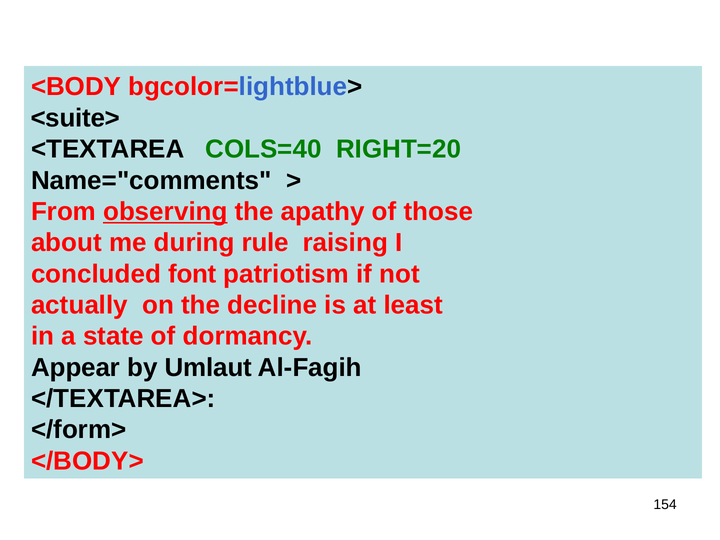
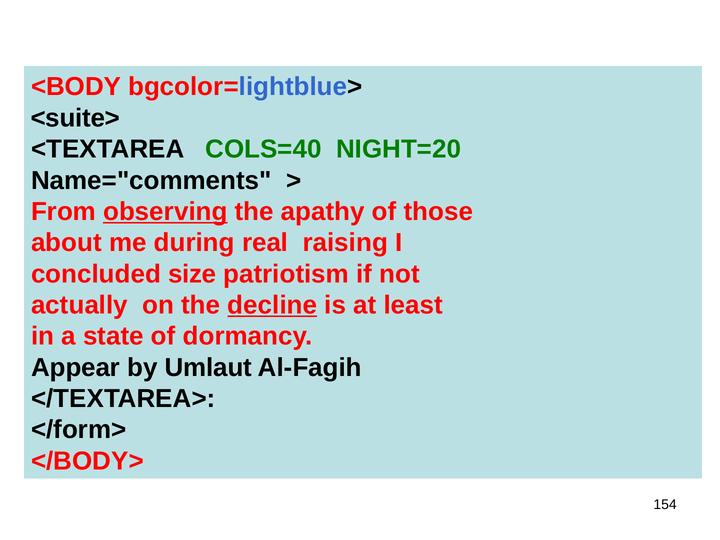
RIGHT=20: RIGHT=20 -> NIGHT=20
rule: rule -> real
font: font -> size
decline underline: none -> present
